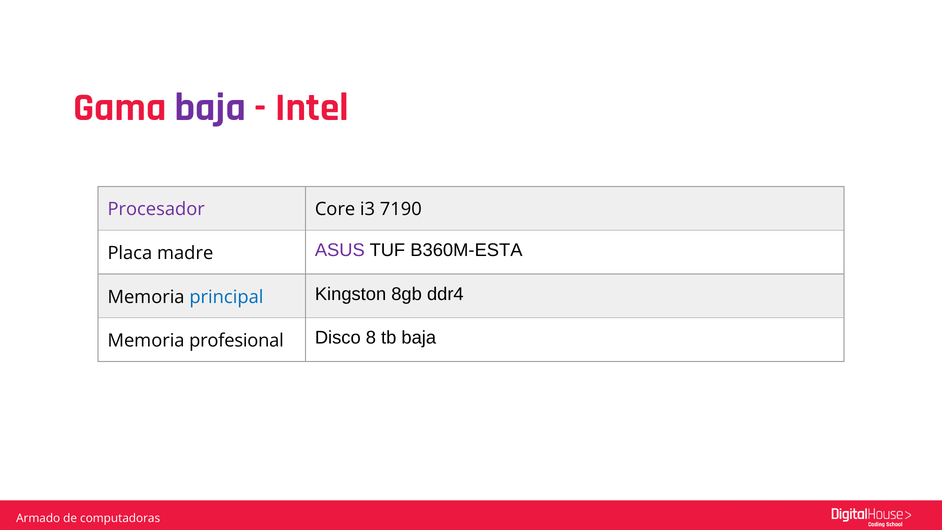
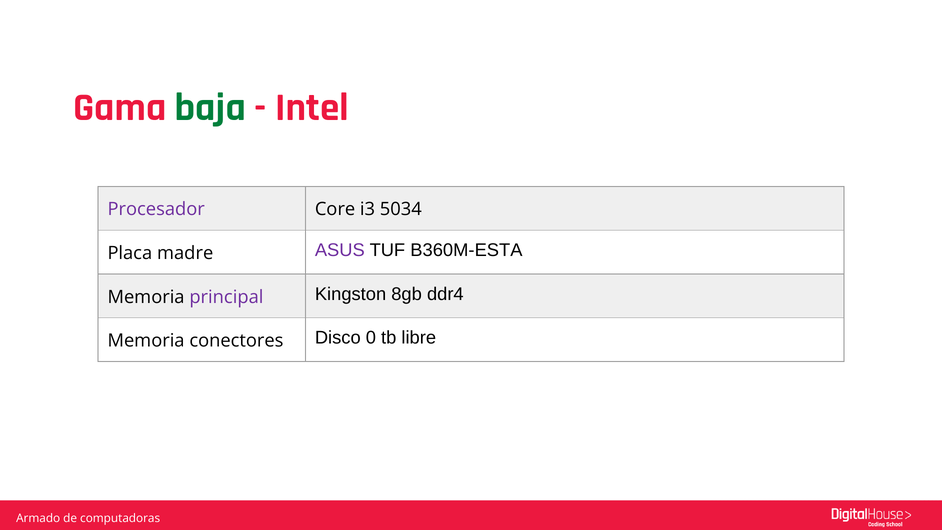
baja at (210, 107) colour: purple -> green
7190: 7190 -> 5034
principal colour: blue -> purple
profesional: profesional -> conectores
8: 8 -> 0
tb baja: baja -> libre
